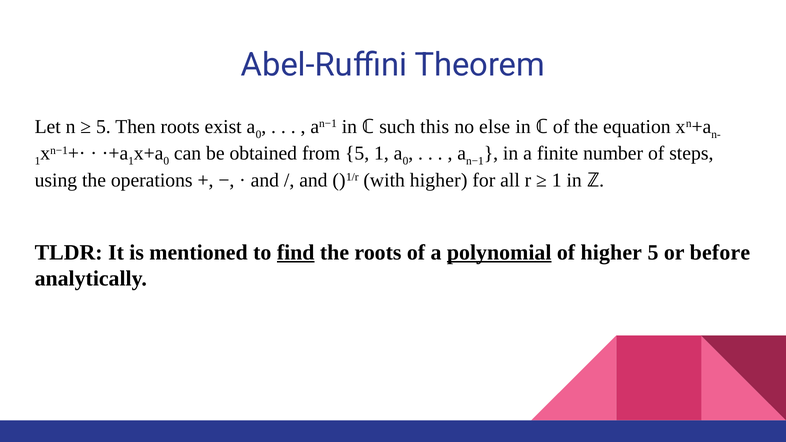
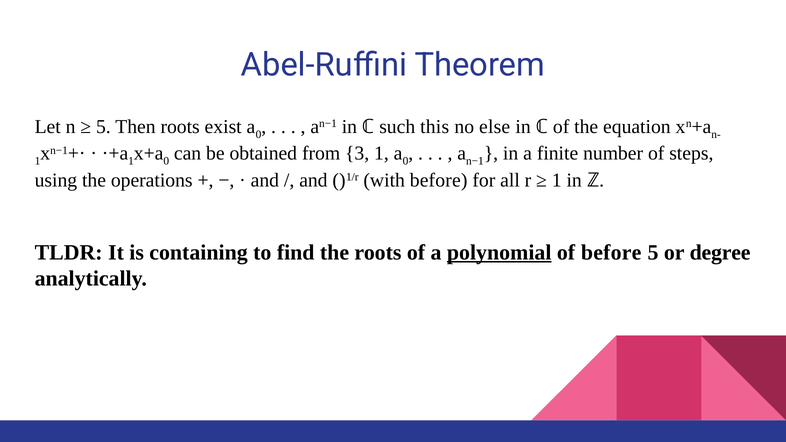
from 5: 5 -> 3
with higher: higher -> before
mentioned: mentioned -> containing
find underline: present -> none
of higher: higher -> before
before: before -> degree
